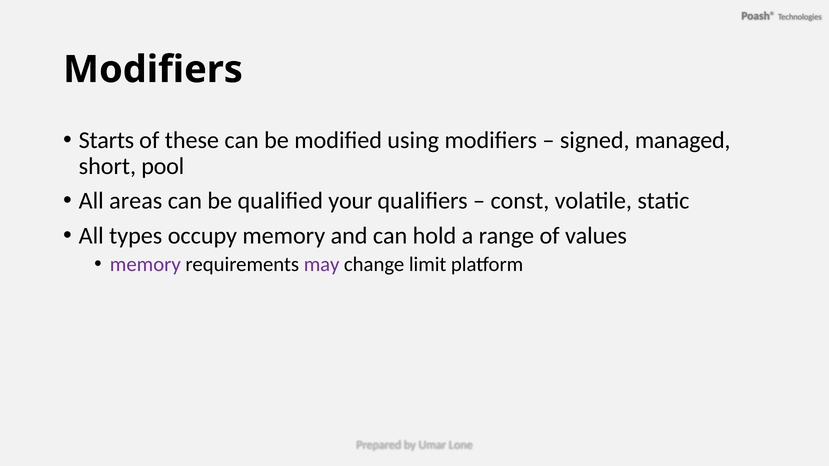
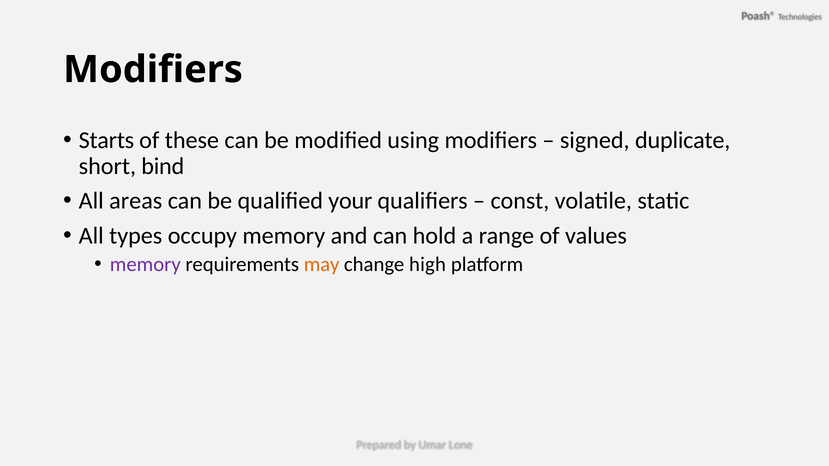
managed: managed -> duplicate
pool: pool -> bind
may colour: purple -> orange
limit: limit -> high
